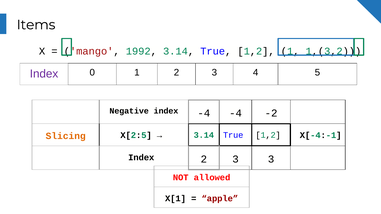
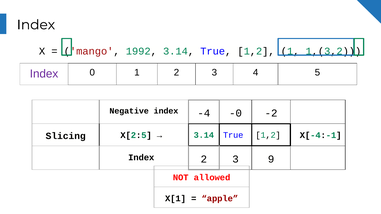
Items at (36, 25): Items -> Index
-4 -4: -4 -> -0
Slicing colour: orange -> black
3 3: 3 -> 9
